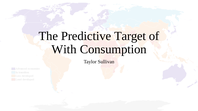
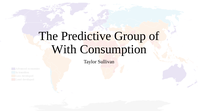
Target: Target -> Group
